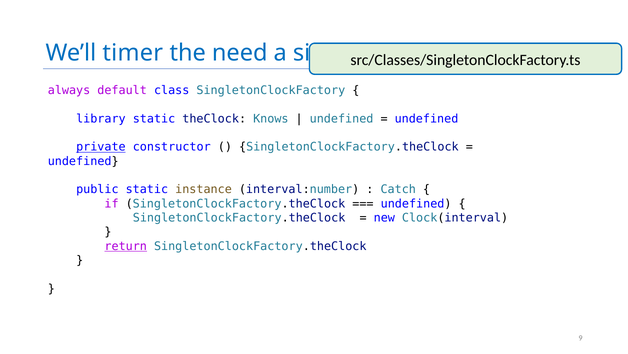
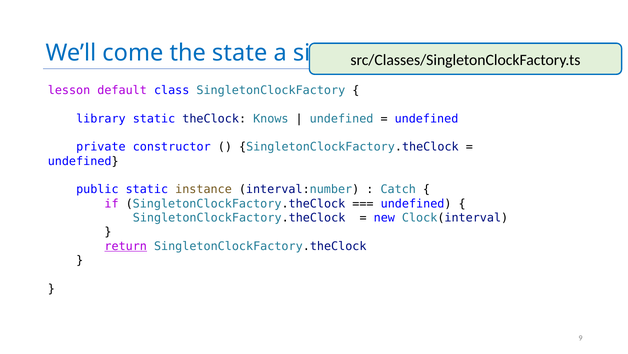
timer: timer -> come
need: need -> state
always: always -> lesson
private underline: present -> none
